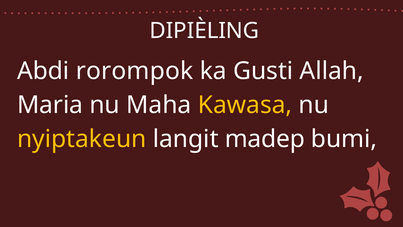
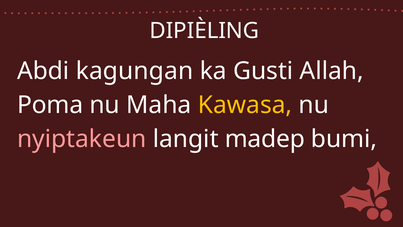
rorompok: rorompok -> kagungan
Maria: Maria -> Poma
nyiptakeun colour: yellow -> pink
